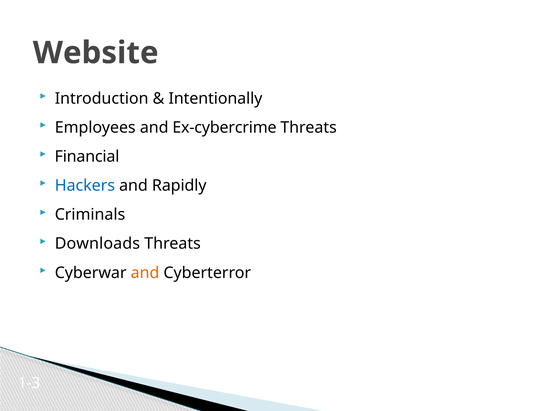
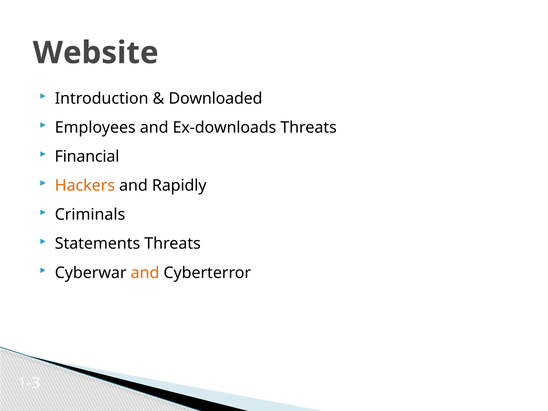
Intentionally: Intentionally -> Downloaded
Ex-cybercrime: Ex-cybercrime -> Ex-downloads
Hackers colour: blue -> orange
Downloads: Downloads -> Statements
